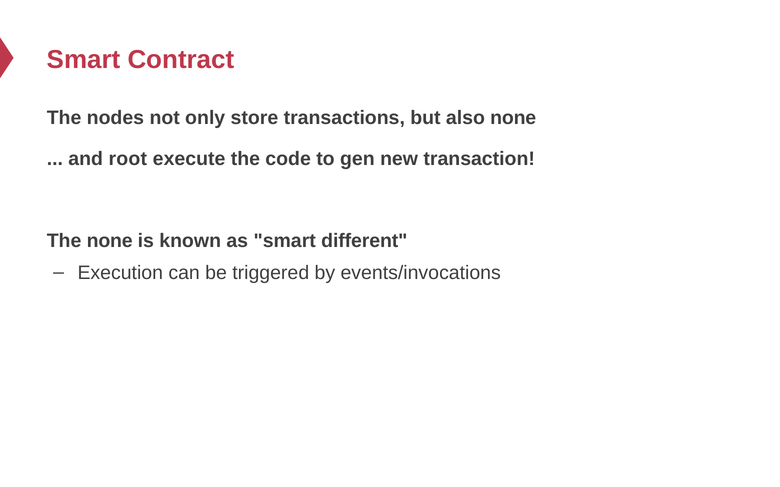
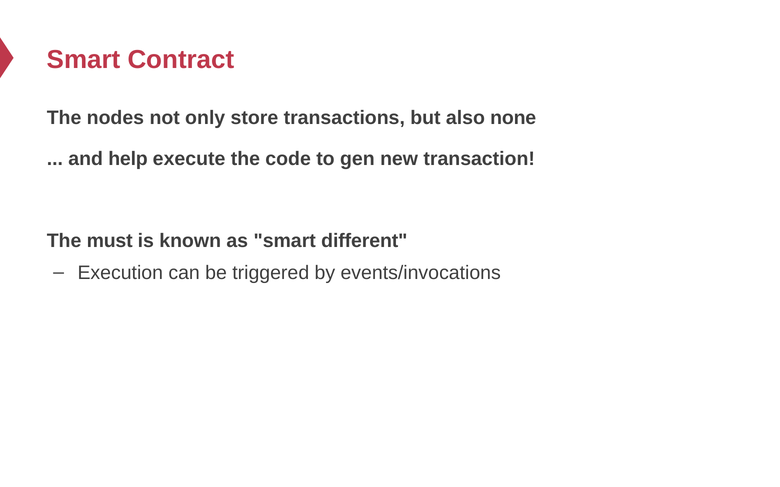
root: root -> help
The none: none -> must
